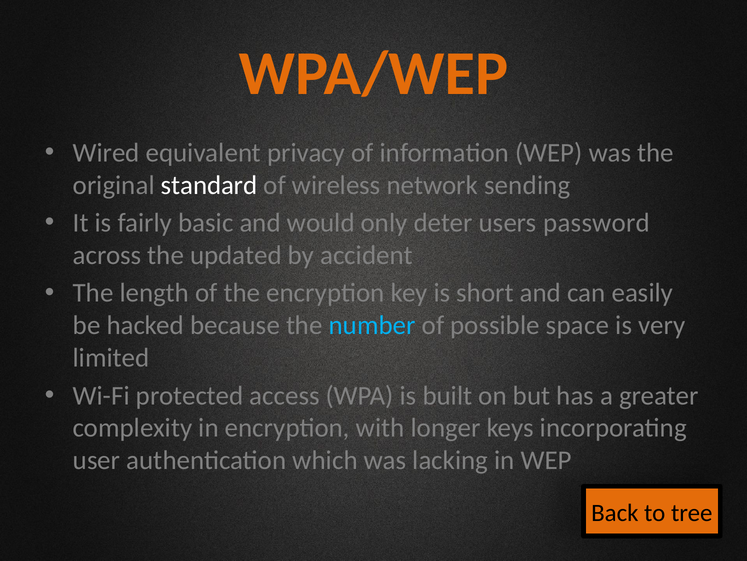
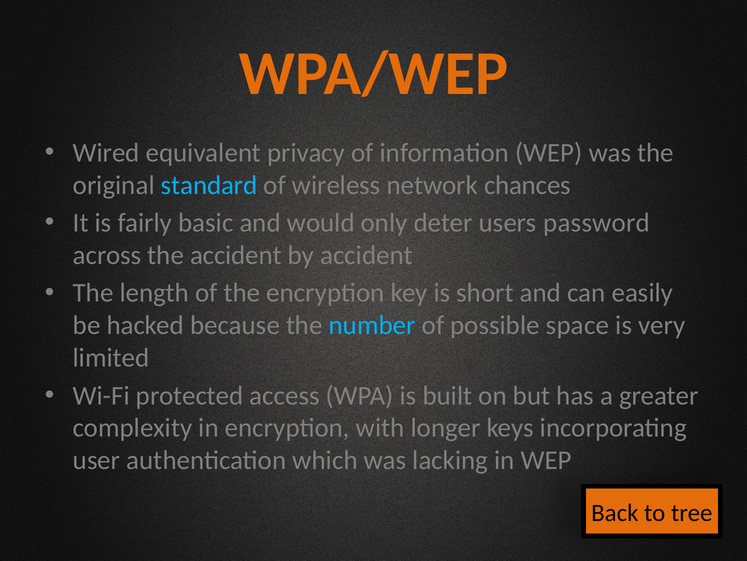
standard colour: white -> light blue
sending: sending -> chances
the updated: updated -> accident
